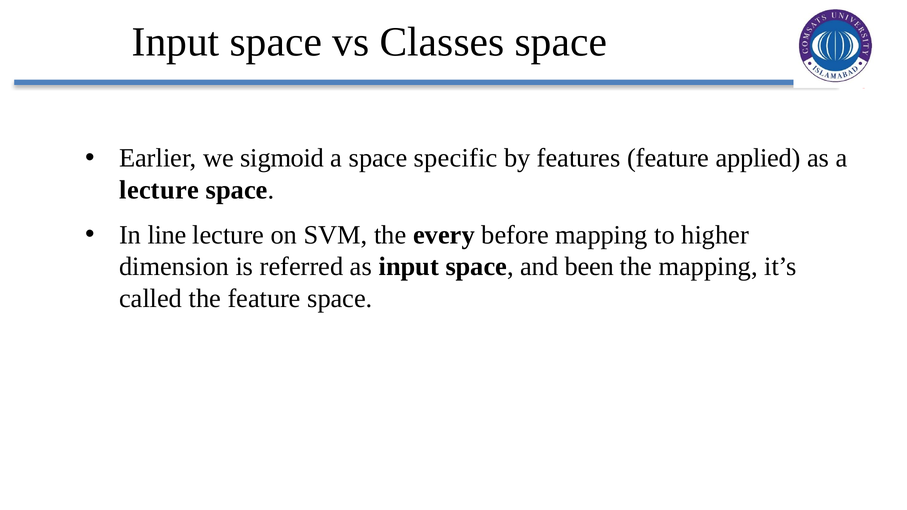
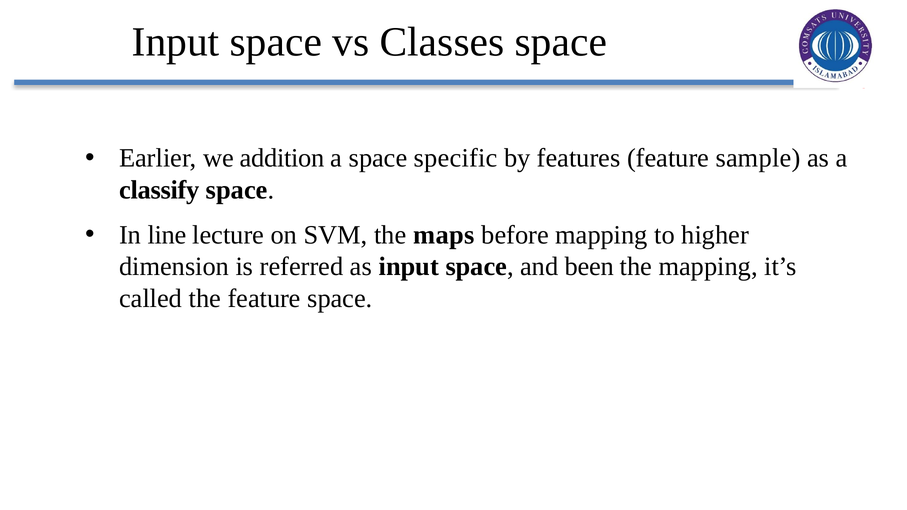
sigmoid: sigmoid -> addition
applied: applied -> sample
lecture at (159, 190): lecture -> classify
every: every -> maps
